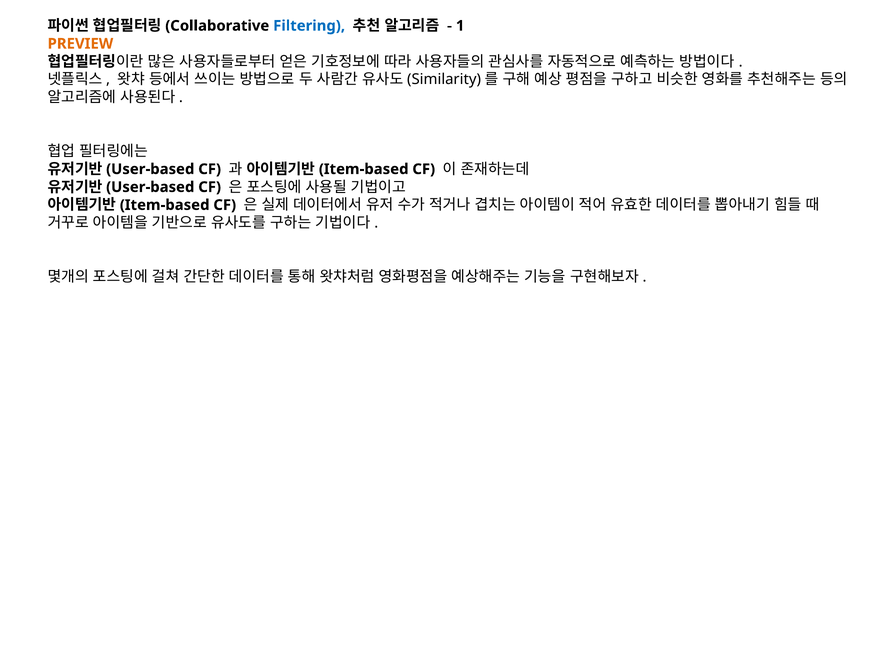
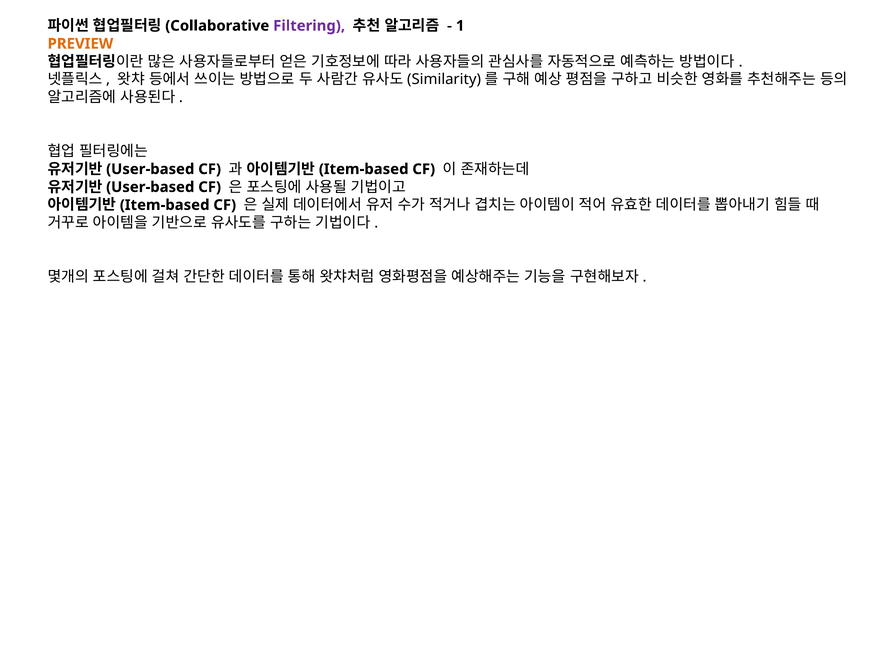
Filtering colour: blue -> purple
